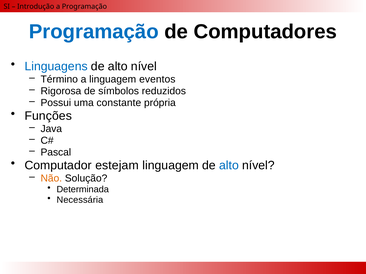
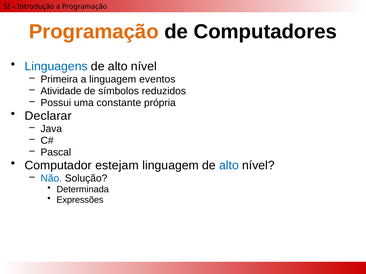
Programação at (94, 32) colour: blue -> orange
Término: Término -> Primeira
Rigorosa: Rigorosa -> Atividade
Funções: Funções -> Declarar
Não colour: orange -> blue
Necessária: Necessária -> Expressões
